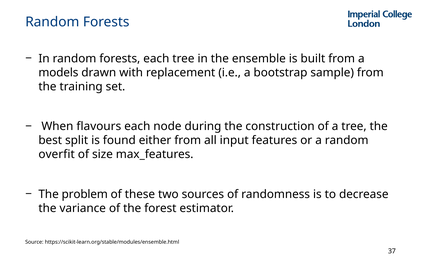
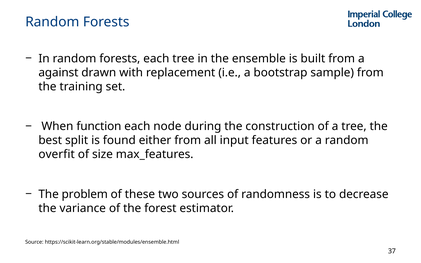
models: models -> against
flavours: flavours -> function
